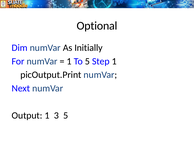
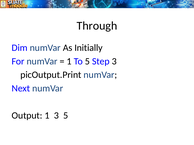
Optional: Optional -> Through
Step 1: 1 -> 3
